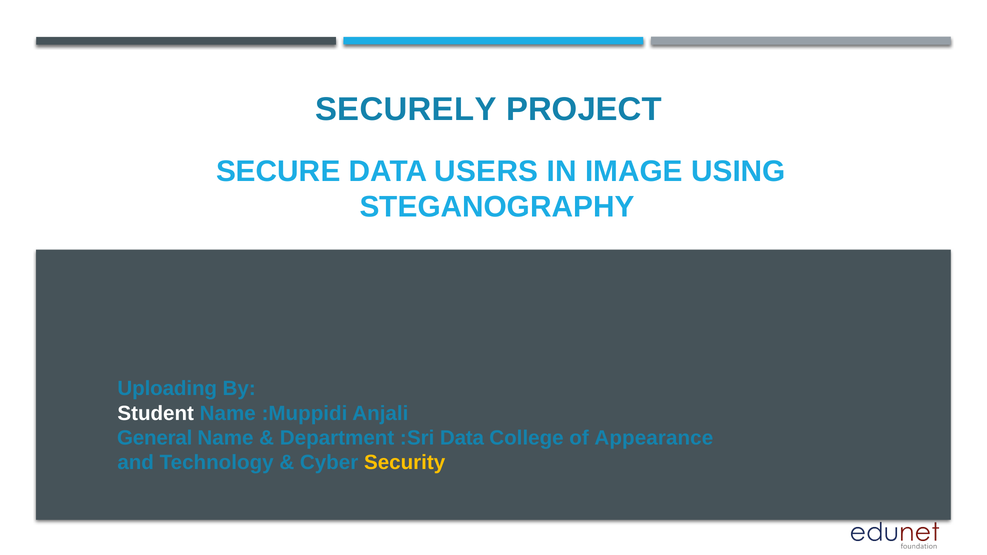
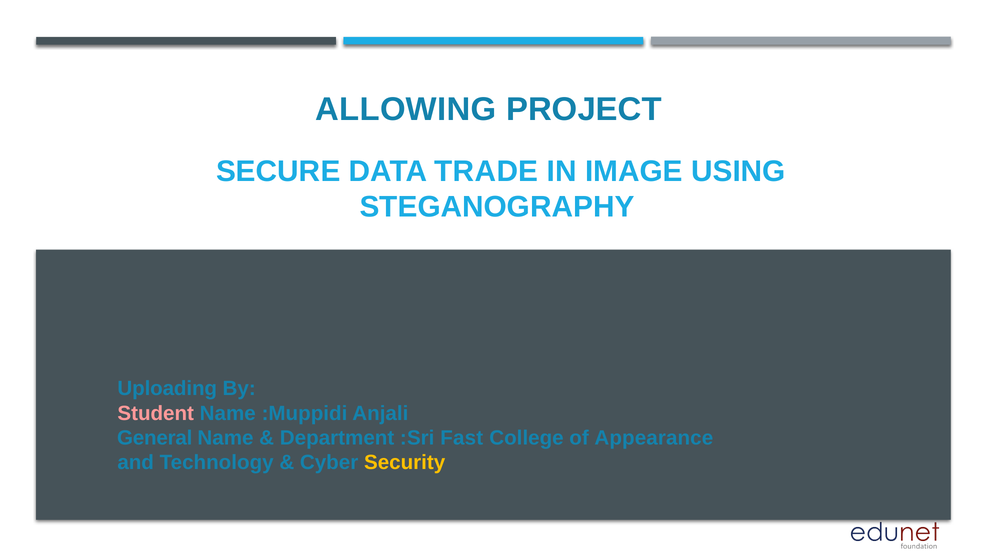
SECURELY: SECURELY -> ALLOWING
USERS: USERS -> TRADE
Student colour: white -> pink
:Sri Data: Data -> Fast
